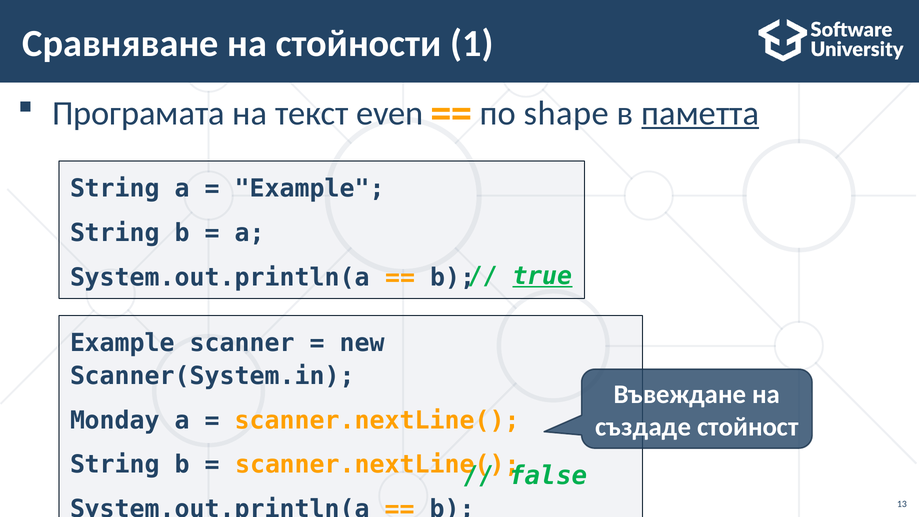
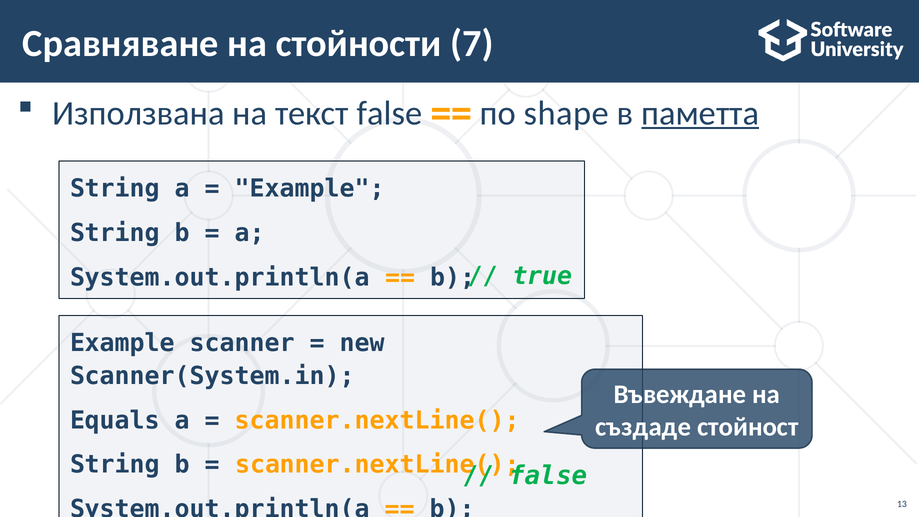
1: 1 -> 7
Програмата: Програмата -> Използвана
текст еven: еven -> false
true underline: present -> none
Monday: Monday -> Equals
